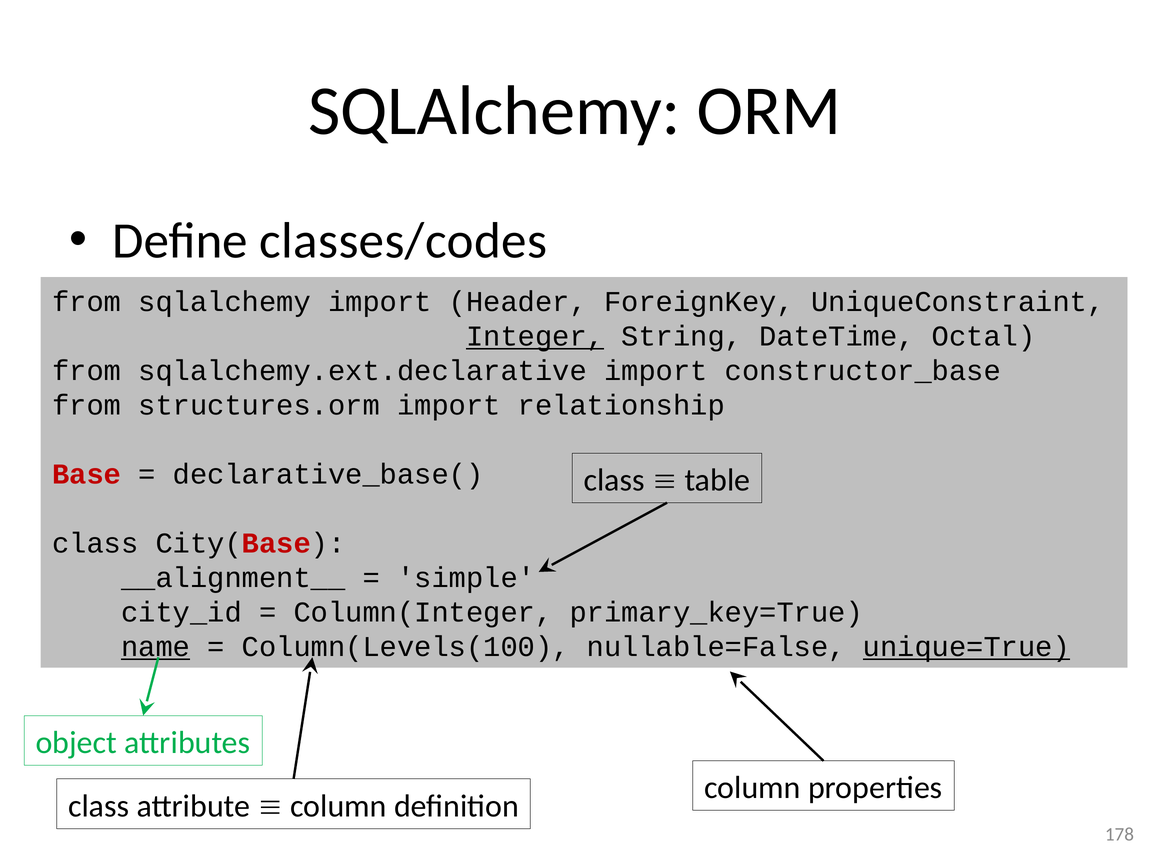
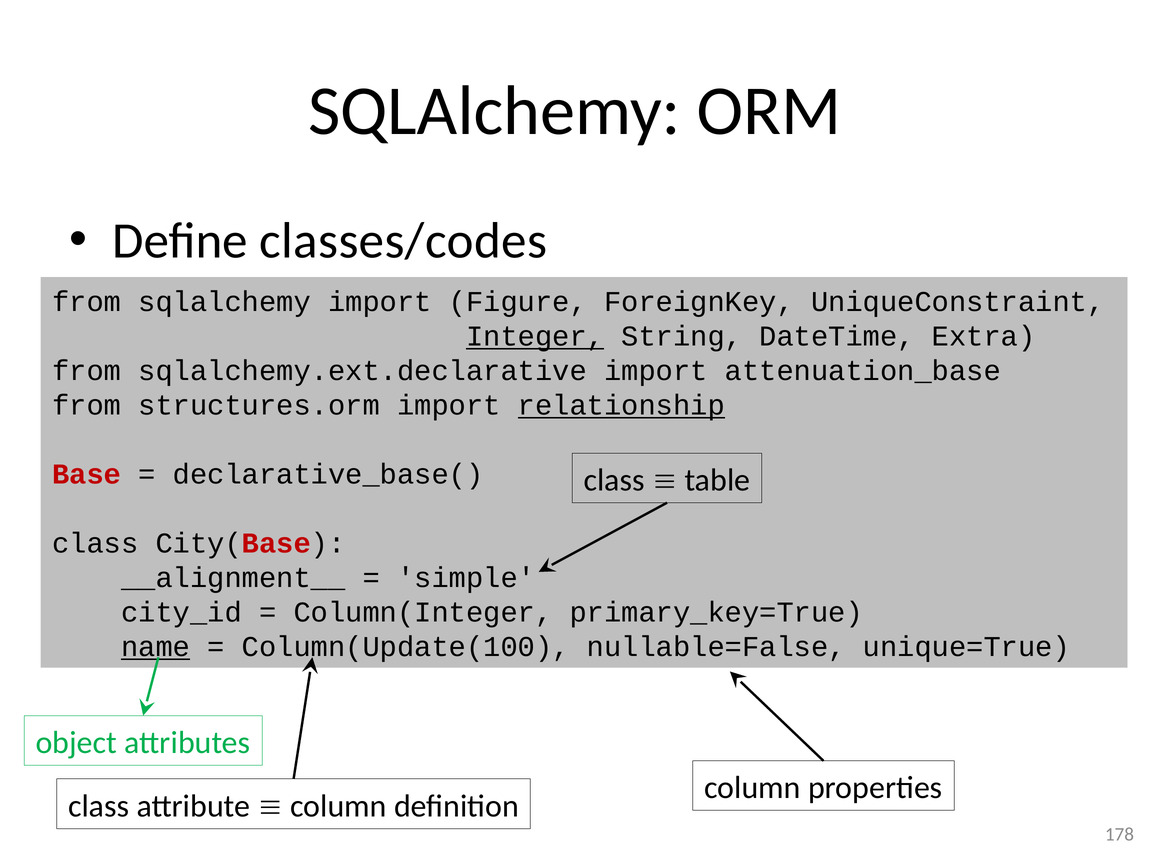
Header: Header -> Figure
Octal: Octal -> Extra
constructor_base: constructor_base -> attenuation_base
relationship underline: none -> present
Column(Levels(100: Column(Levels(100 -> Column(Update(100
unique=True underline: present -> none
